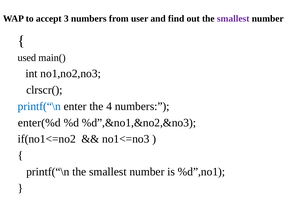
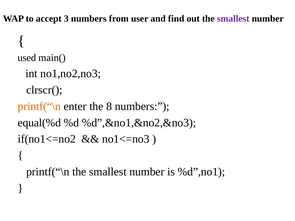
printf(“\n at (39, 106) colour: blue -> orange
4: 4 -> 8
enter(%d: enter(%d -> equal(%d
